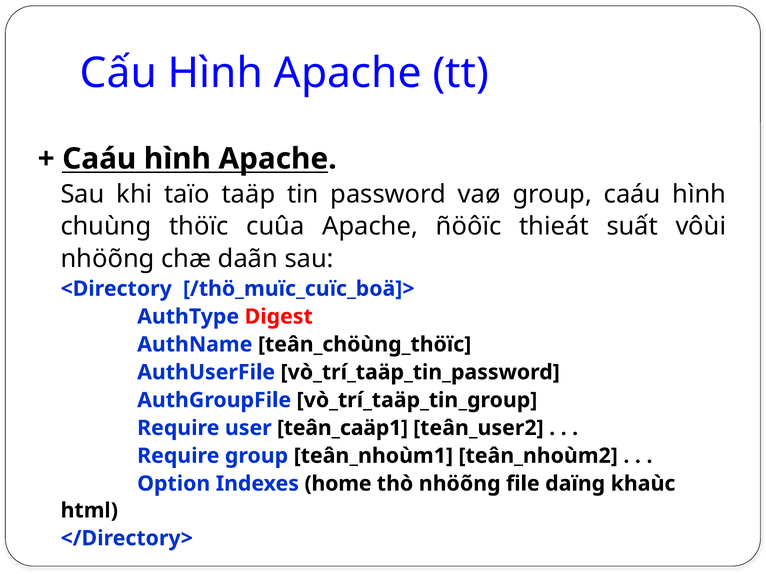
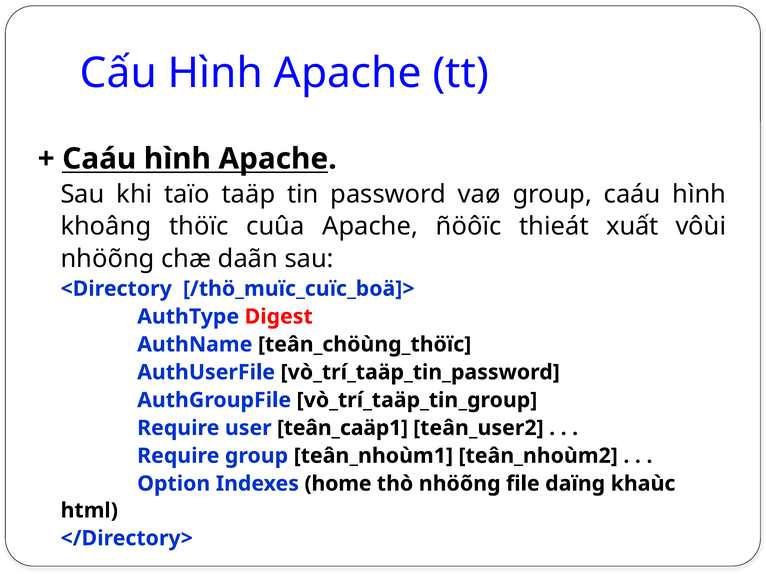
chuùng: chuùng -> khoâng
suất: suất -> xuất
